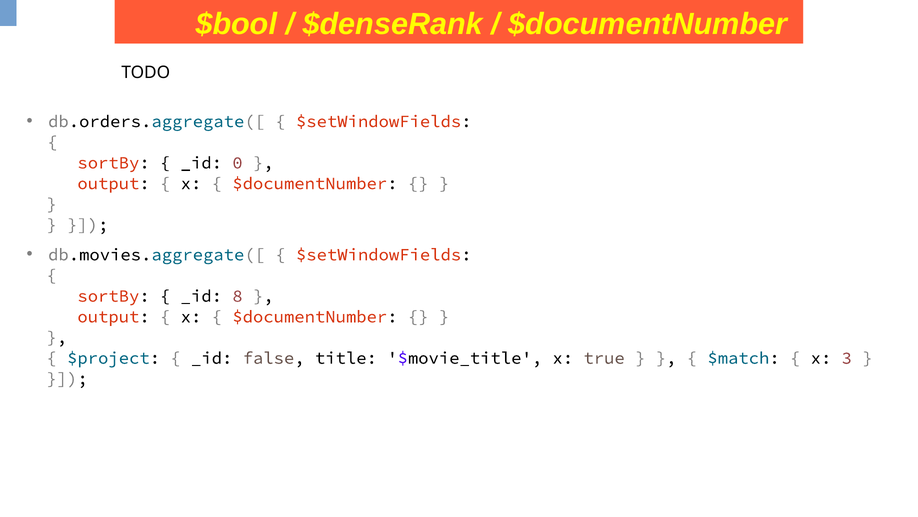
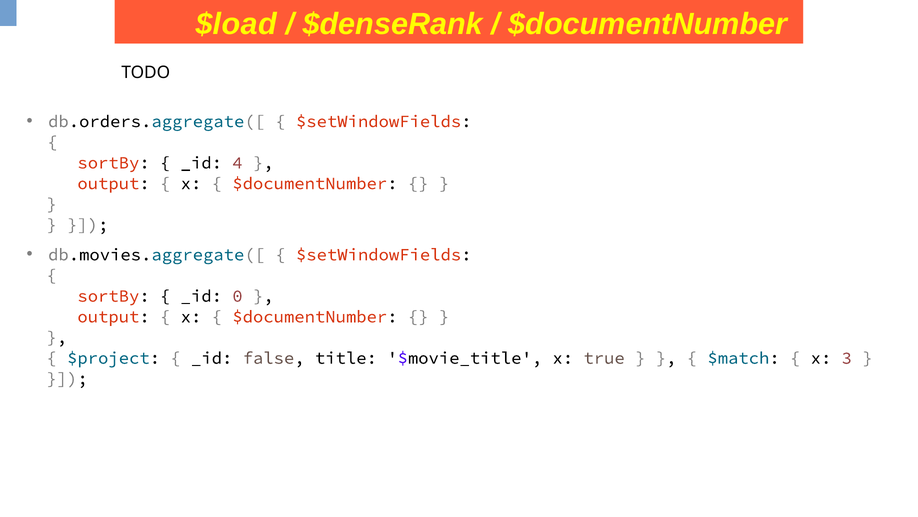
$bool: $bool -> $load
0: 0 -> 4
8: 8 -> 0
